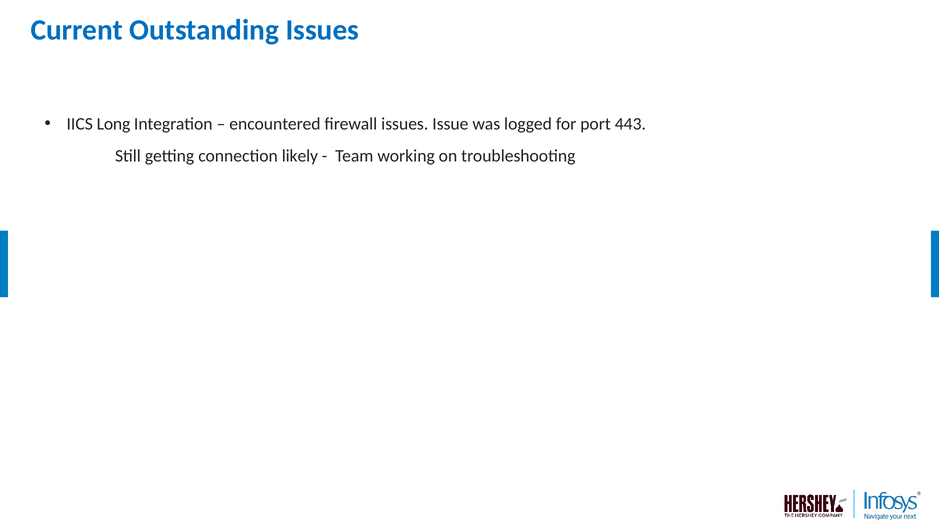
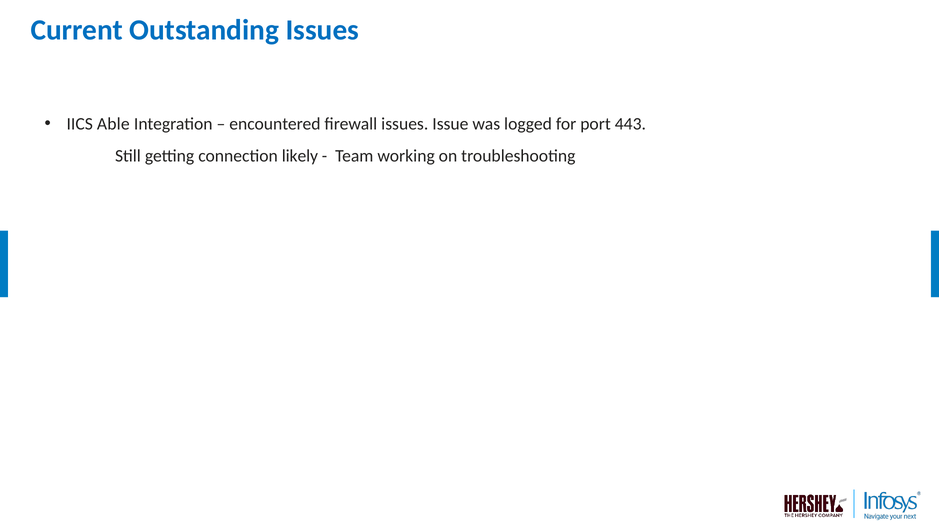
Long: Long -> Able
